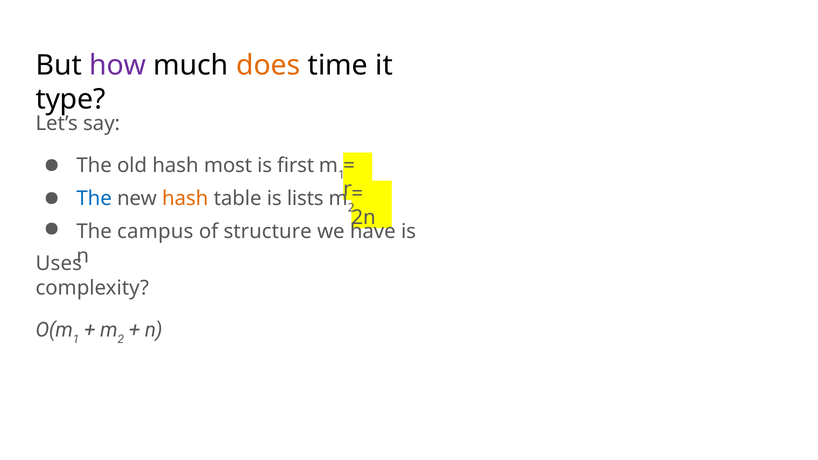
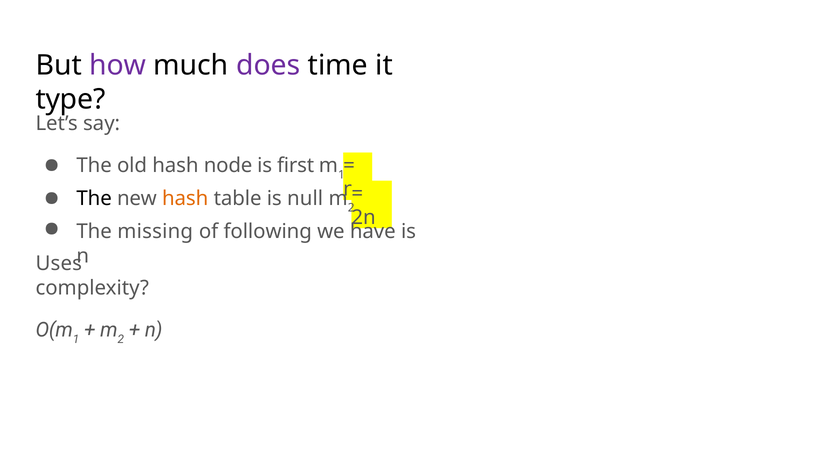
does colour: orange -> purple
most: most -> node
The at (94, 198) colour: blue -> black
lists: lists -> null
campus: campus -> missing
structure: structure -> following
